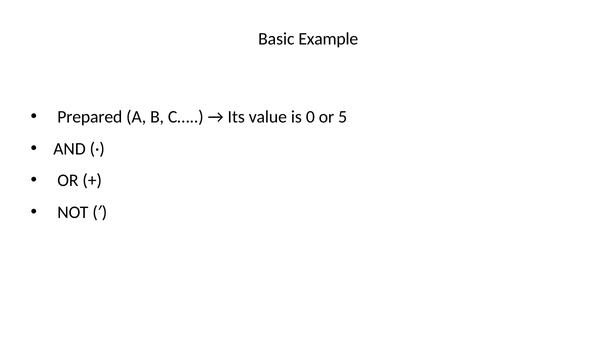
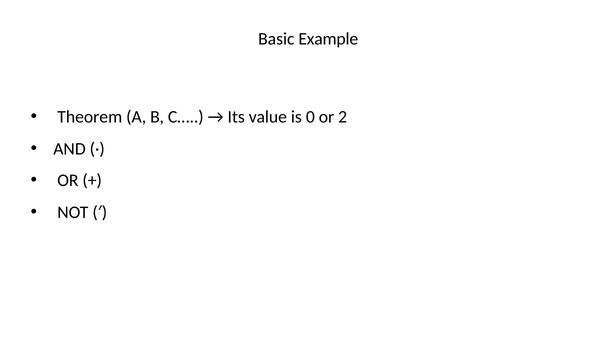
Prepared: Prepared -> Theorem
5: 5 -> 2
